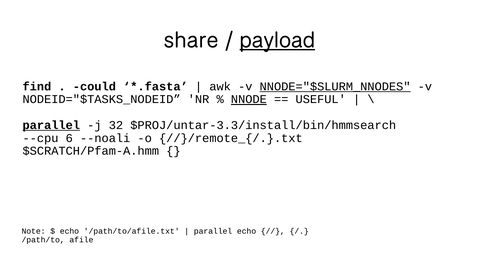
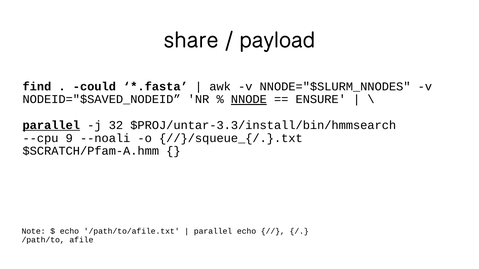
payload underline: present -> none
NNODE="$SLURM_NNODES underline: present -> none
NODEID="$TASKS_NODEID: NODEID="$TASKS_NODEID -> NODEID="$SAVED_NODEID
USEFUL: USEFUL -> ENSURE
6: 6 -> 9
//}/remote_{/.}.txt: //}/remote_{/.}.txt -> //}/squeue_{/.}.txt
